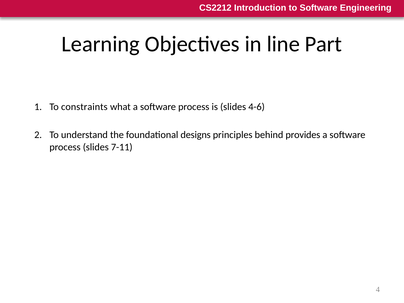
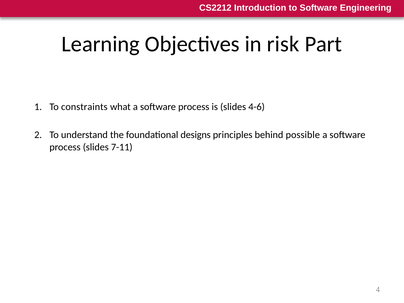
line: line -> risk
provides: provides -> possible
